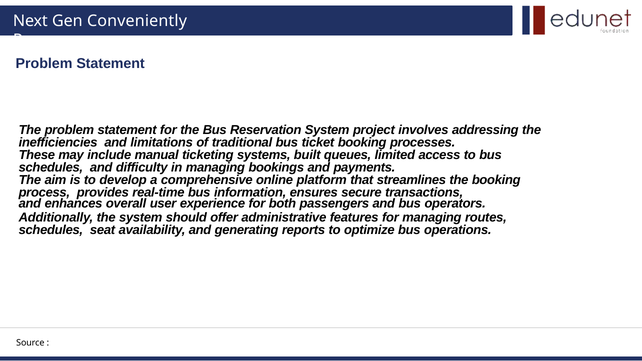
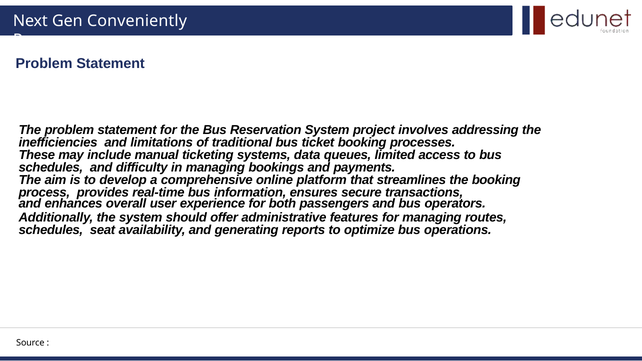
built: built -> data
